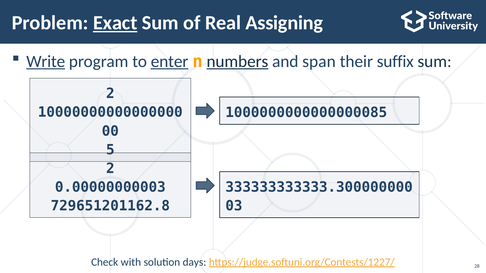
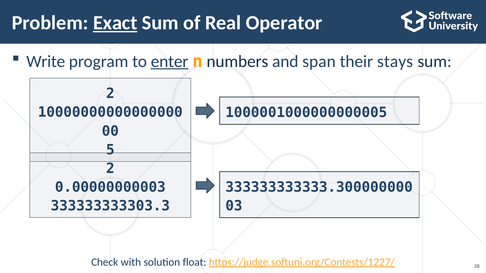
Assigning: Assigning -> Operator
Write underline: present -> none
numbers underline: present -> none
suffix: suffix -> stays
1000000000000000085: 1000000000000000085 -> 1000001000000000005
729651201162.8: 729651201162.8 -> 333333333303.3
days: days -> float
